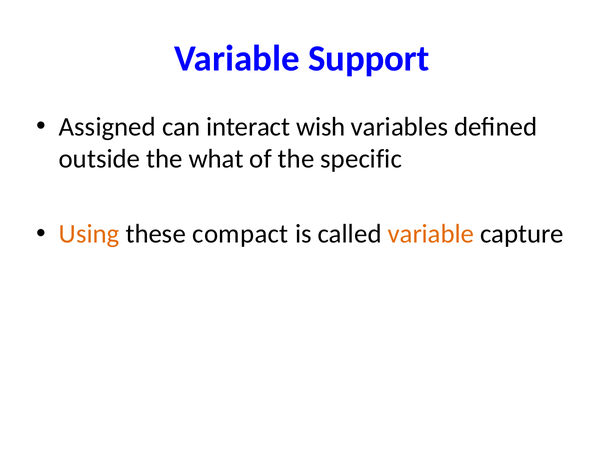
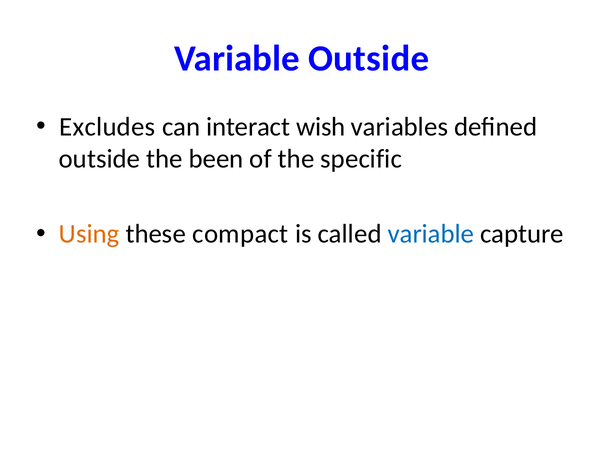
Variable Support: Support -> Outside
Assigned: Assigned -> Excludes
what: what -> been
variable at (431, 234) colour: orange -> blue
